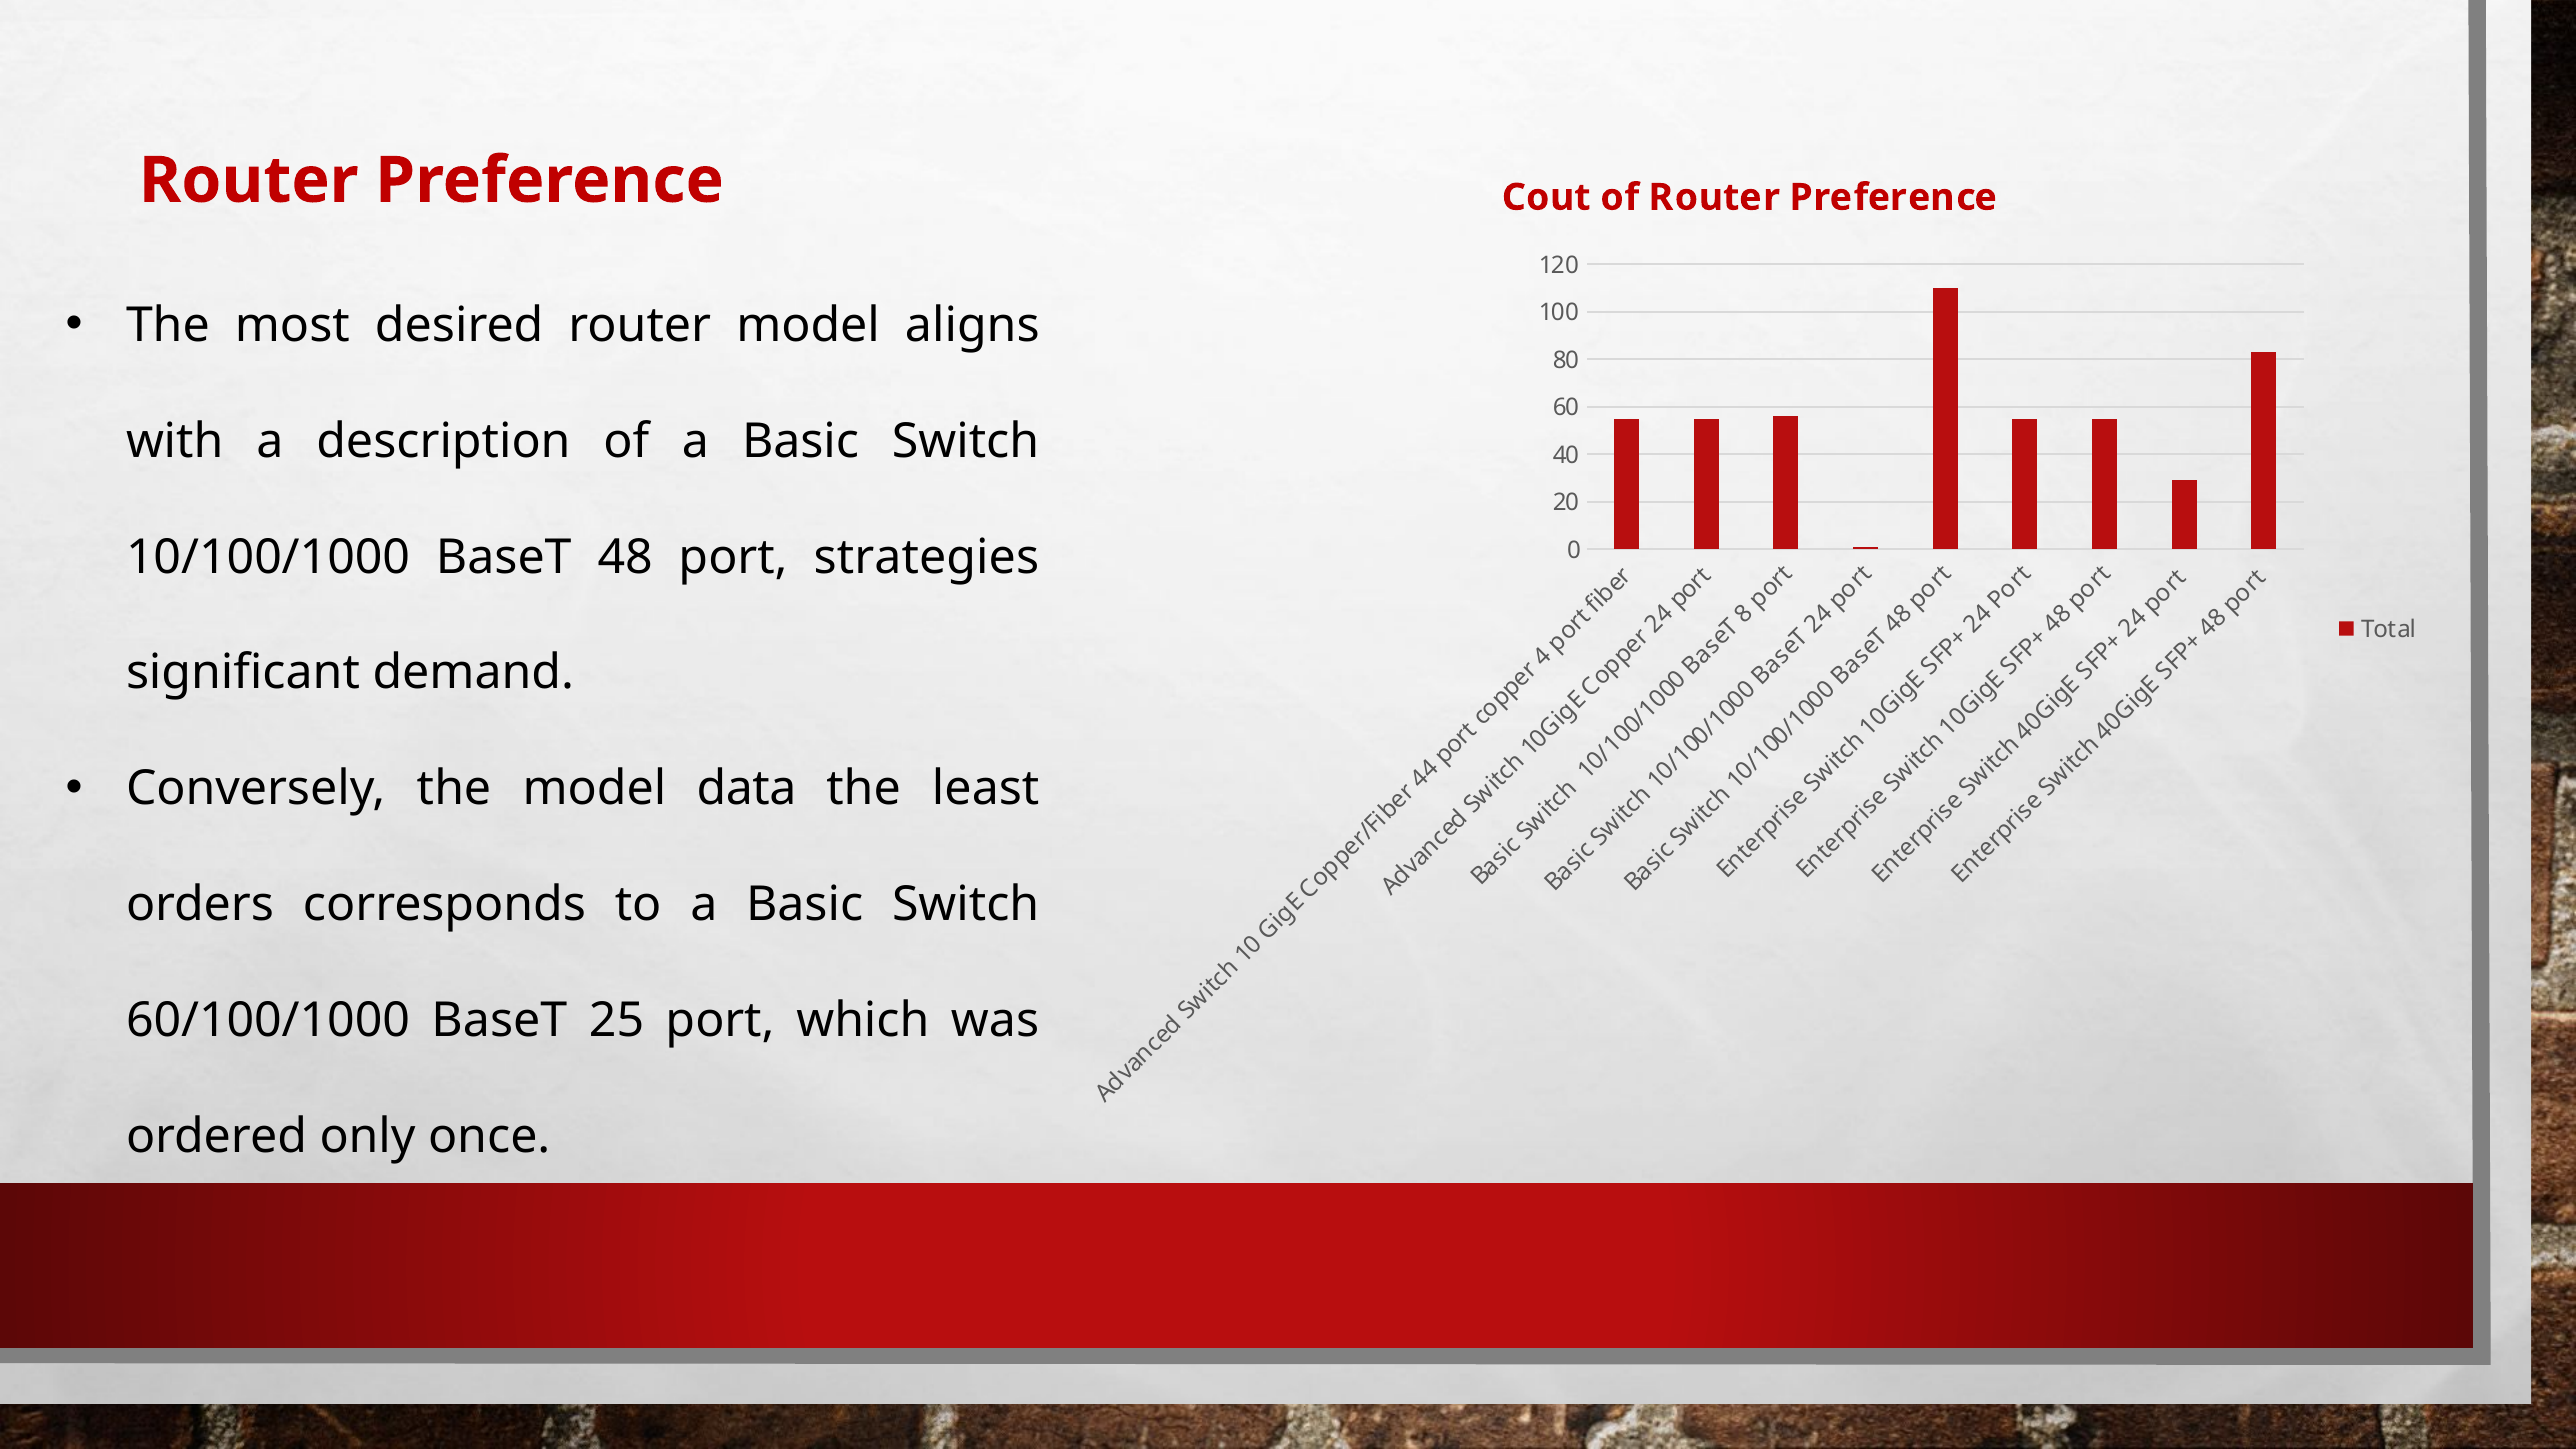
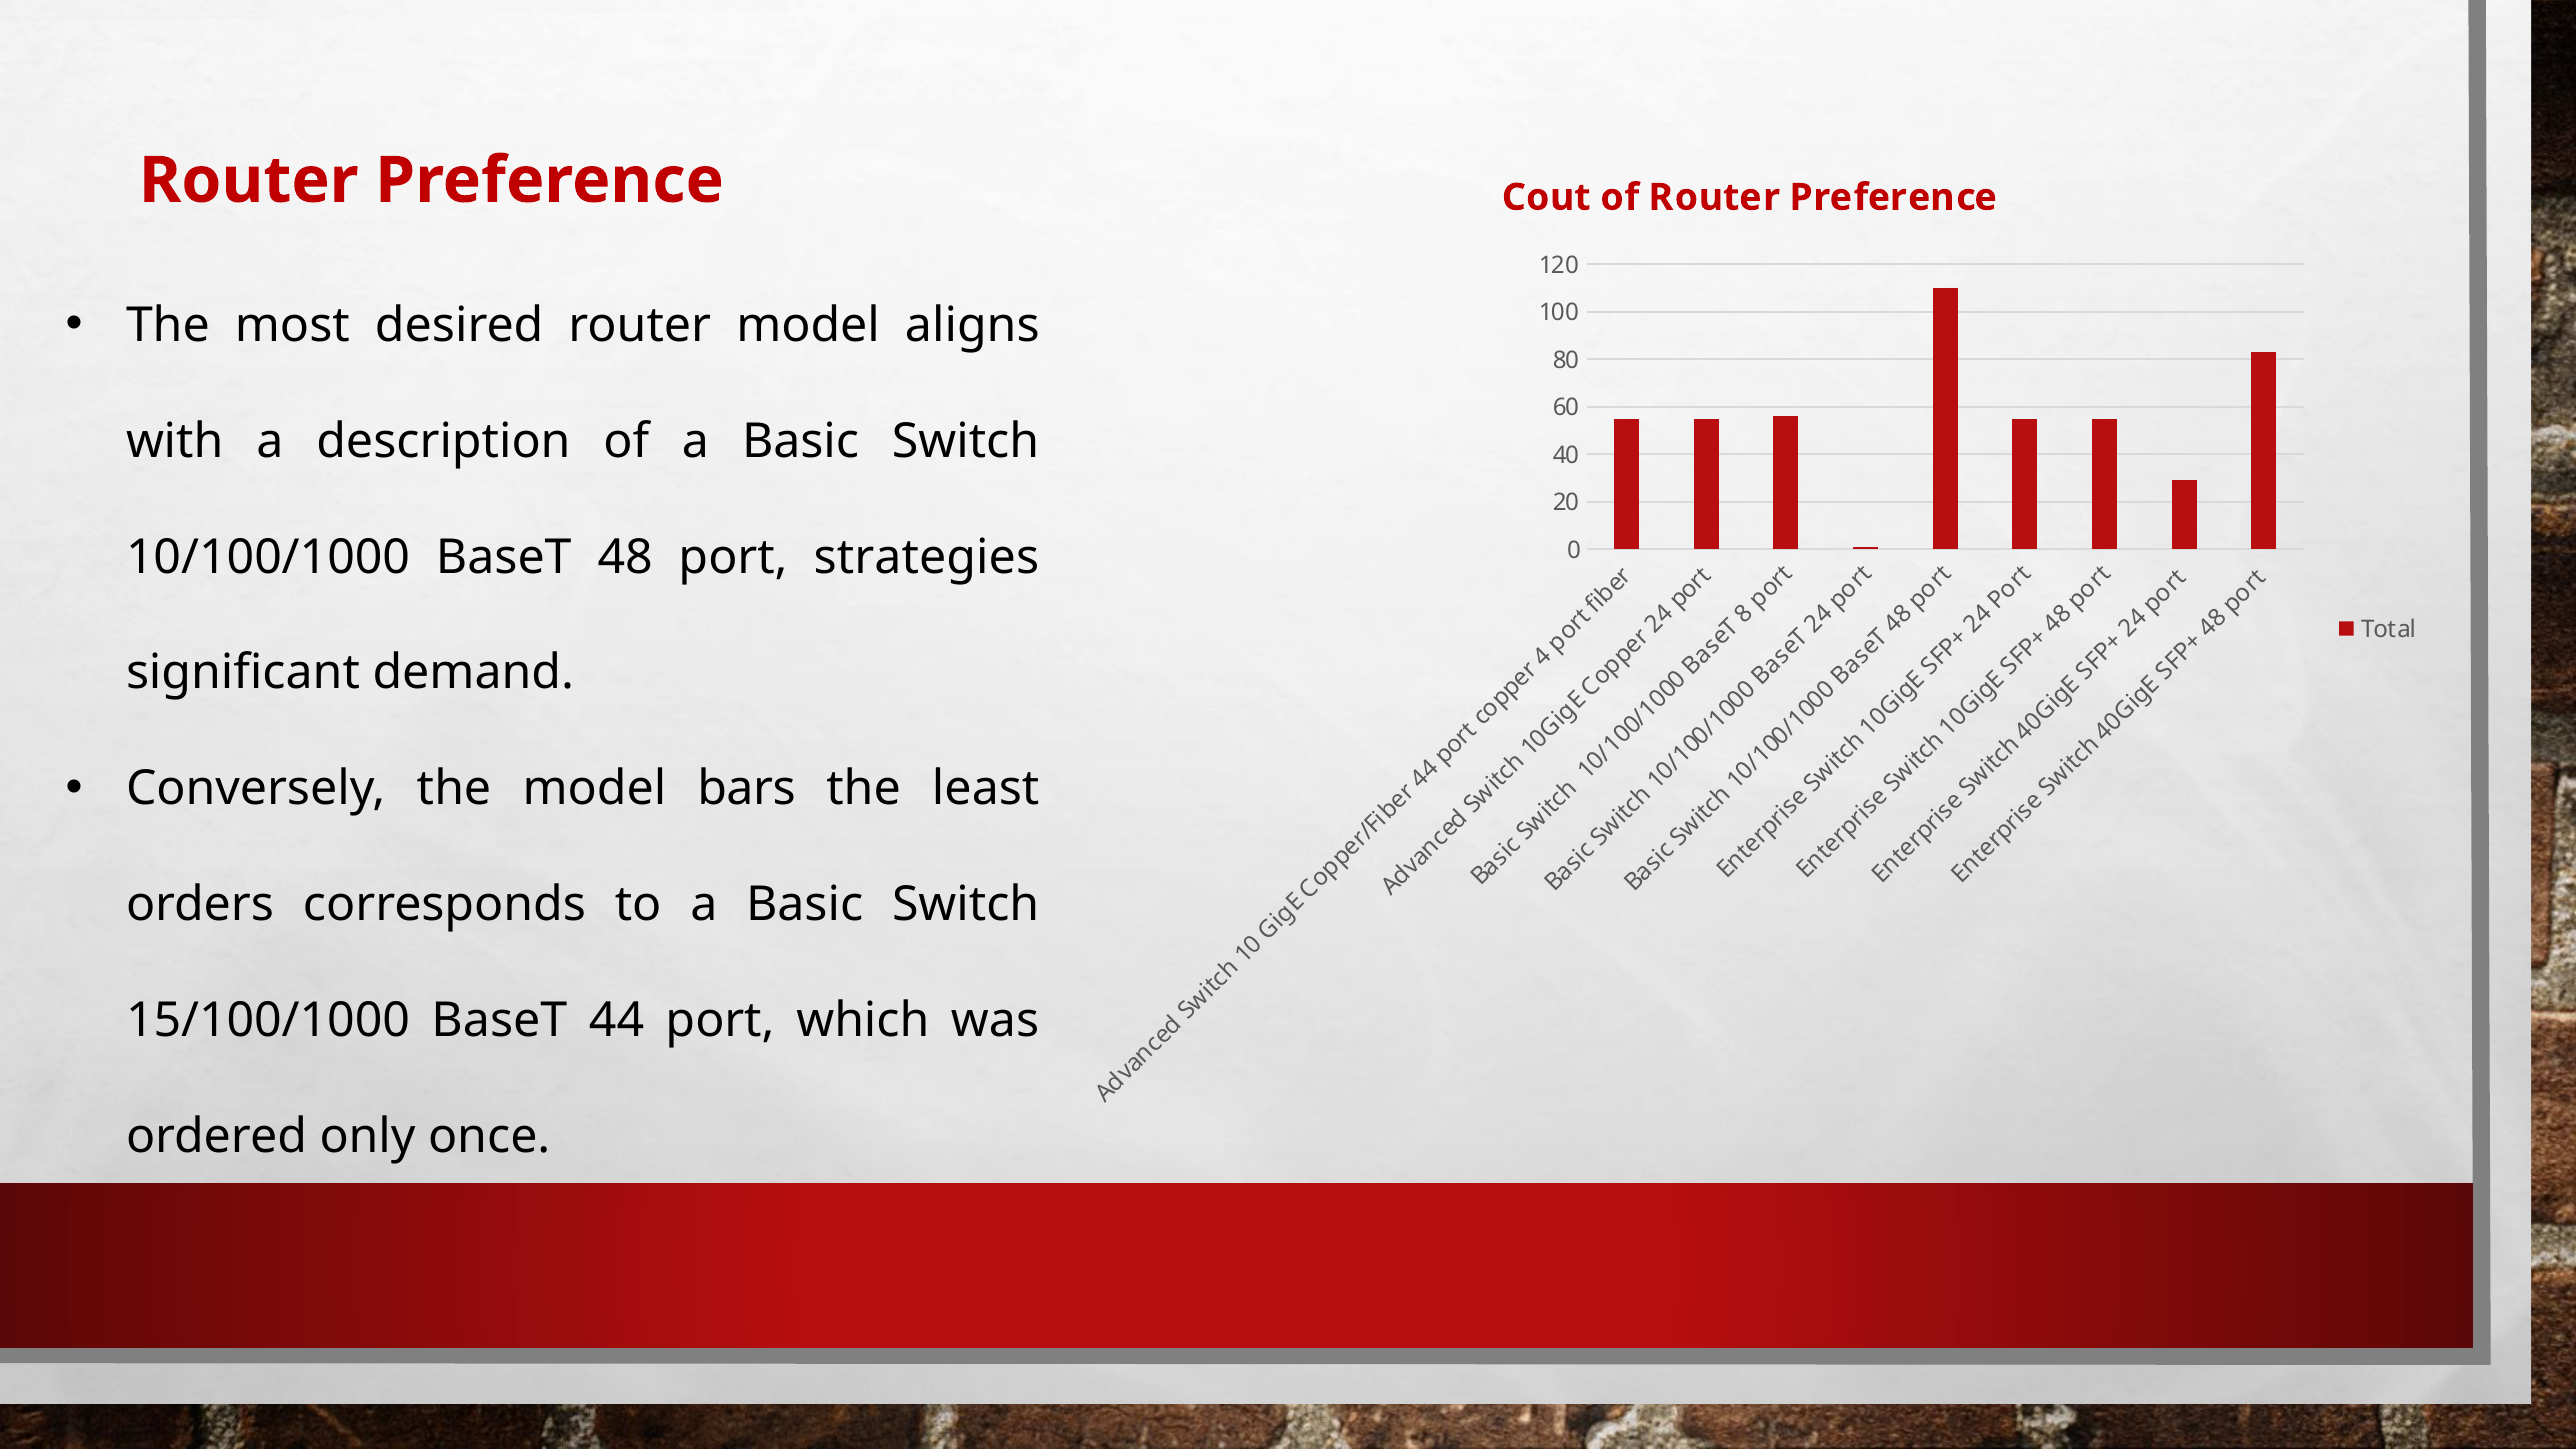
data: data -> bars
60/100/1000: 60/100/1000 -> 15/100/1000
25: 25 -> 44
